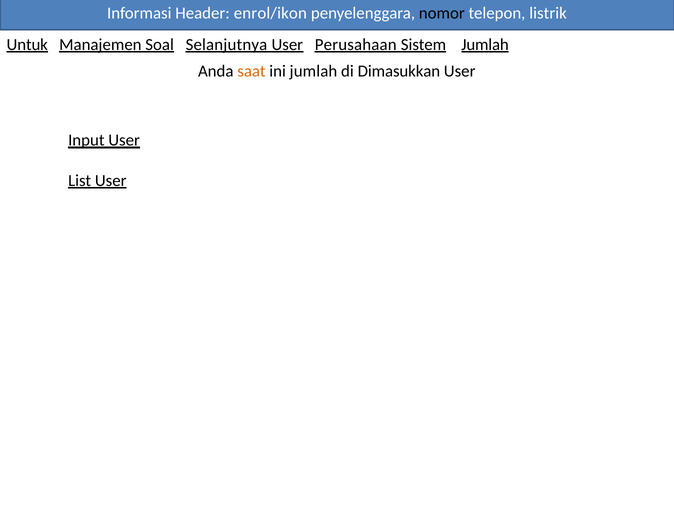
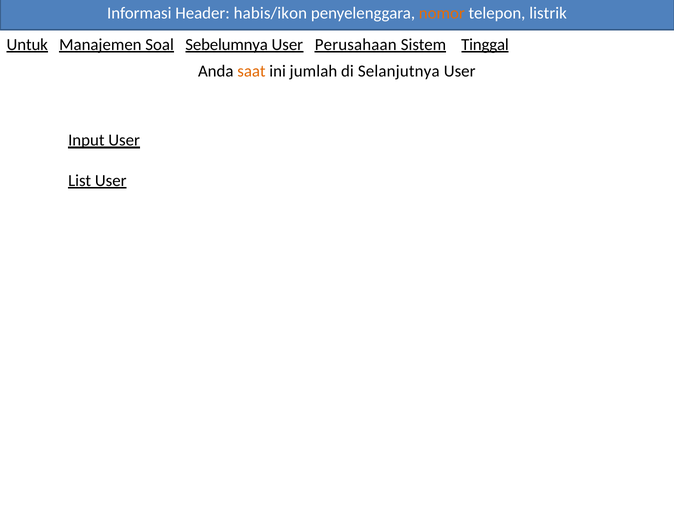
enrol/ikon: enrol/ikon -> habis/ikon
nomor colour: black -> orange
Selanjutnya: Selanjutnya -> Sebelumnya
Sistem Jumlah: Jumlah -> Tinggal
Dimasukkan: Dimasukkan -> Selanjutnya
